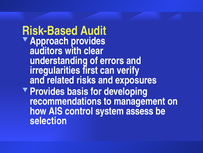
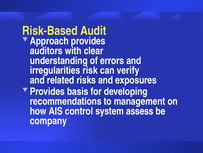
first: first -> risk
selection: selection -> company
